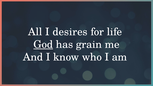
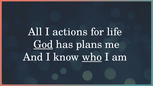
desires: desires -> actions
grain: grain -> plans
who underline: none -> present
